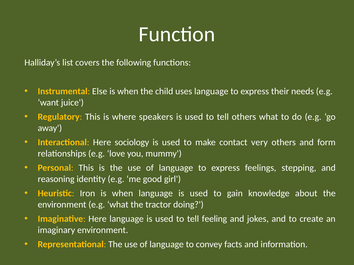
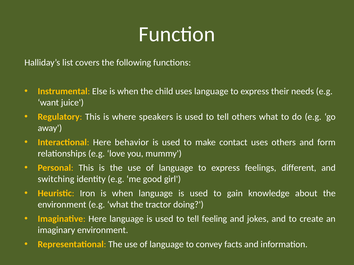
sociology: sociology -> behavior
contact very: very -> uses
stepping: stepping -> different
reasoning: reasoning -> switching
